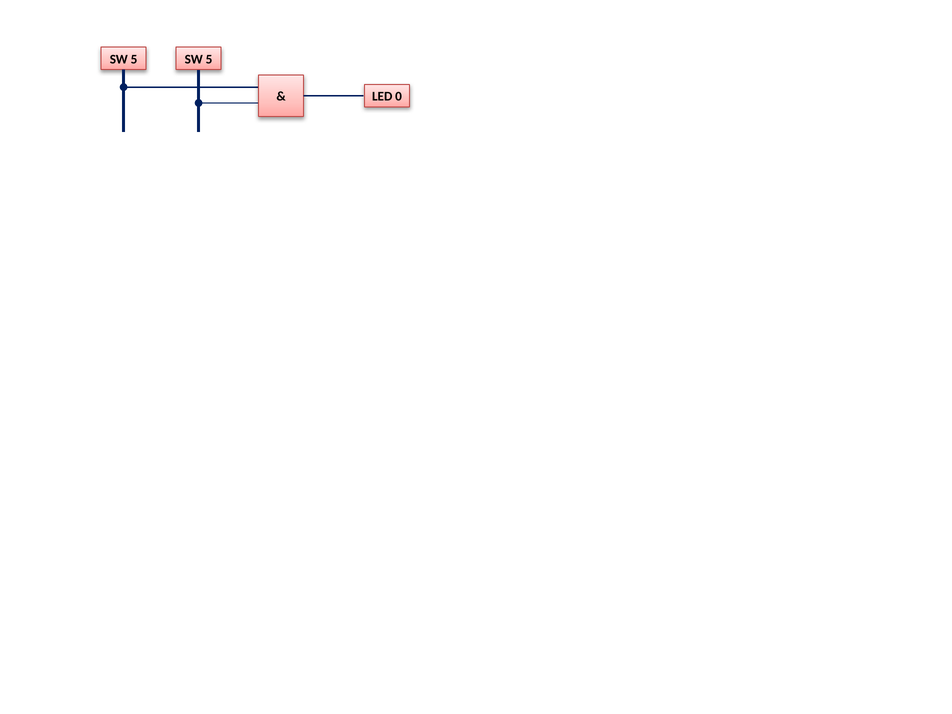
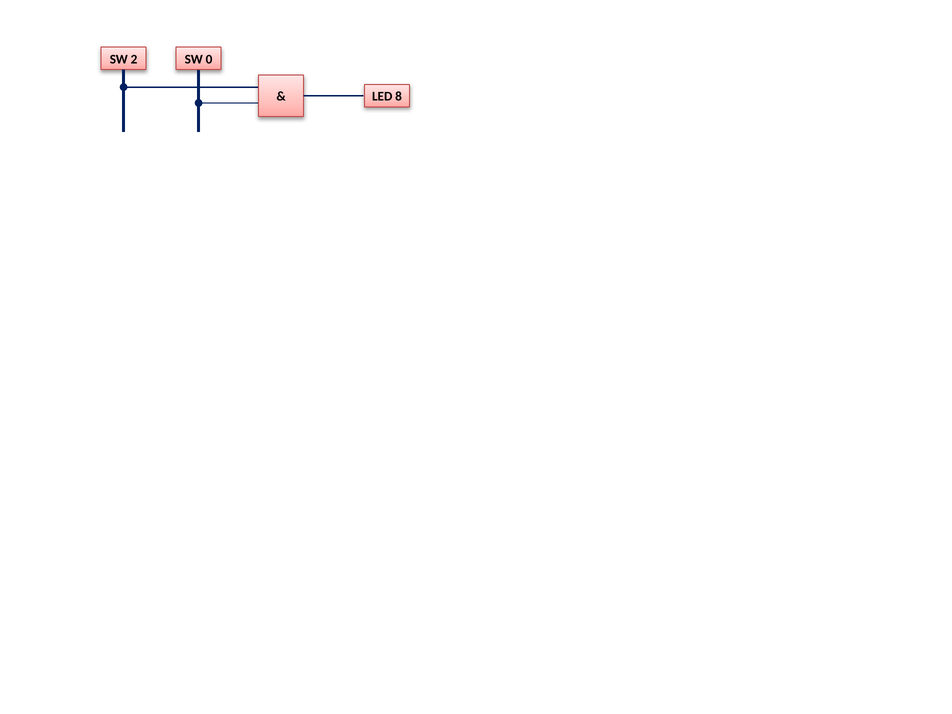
5 at (134, 59): 5 -> 2
5 at (209, 59): 5 -> 0
0: 0 -> 8
